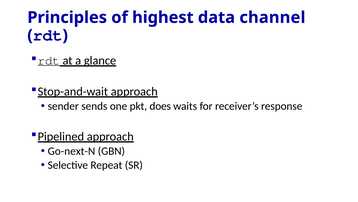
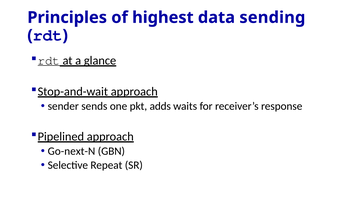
channel: channel -> sending
does: does -> adds
